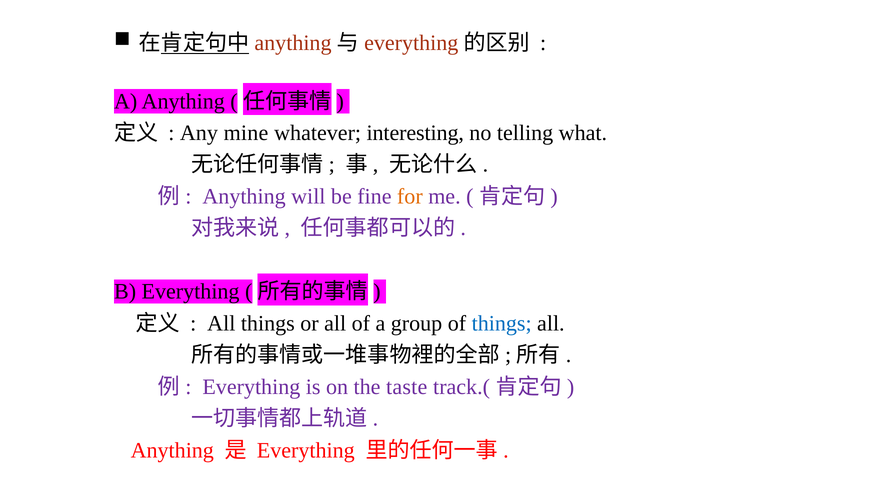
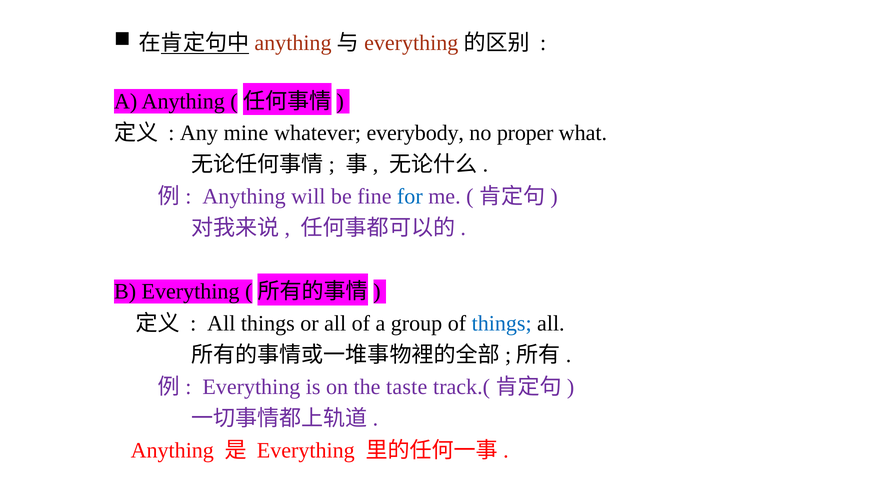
interesting: interesting -> everybody
telling: telling -> proper
for colour: orange -> blue
